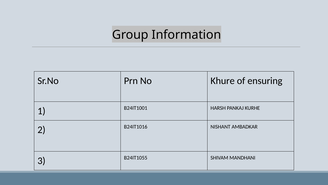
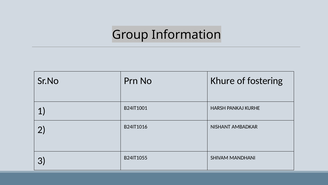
ensuring: ensuring -> fostering
